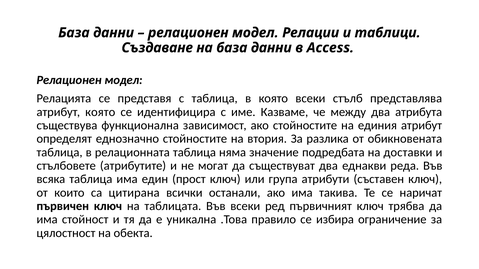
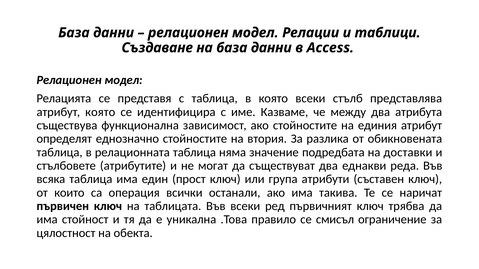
цитирана: цитирана -> операция
избира: избира -> смисъл
